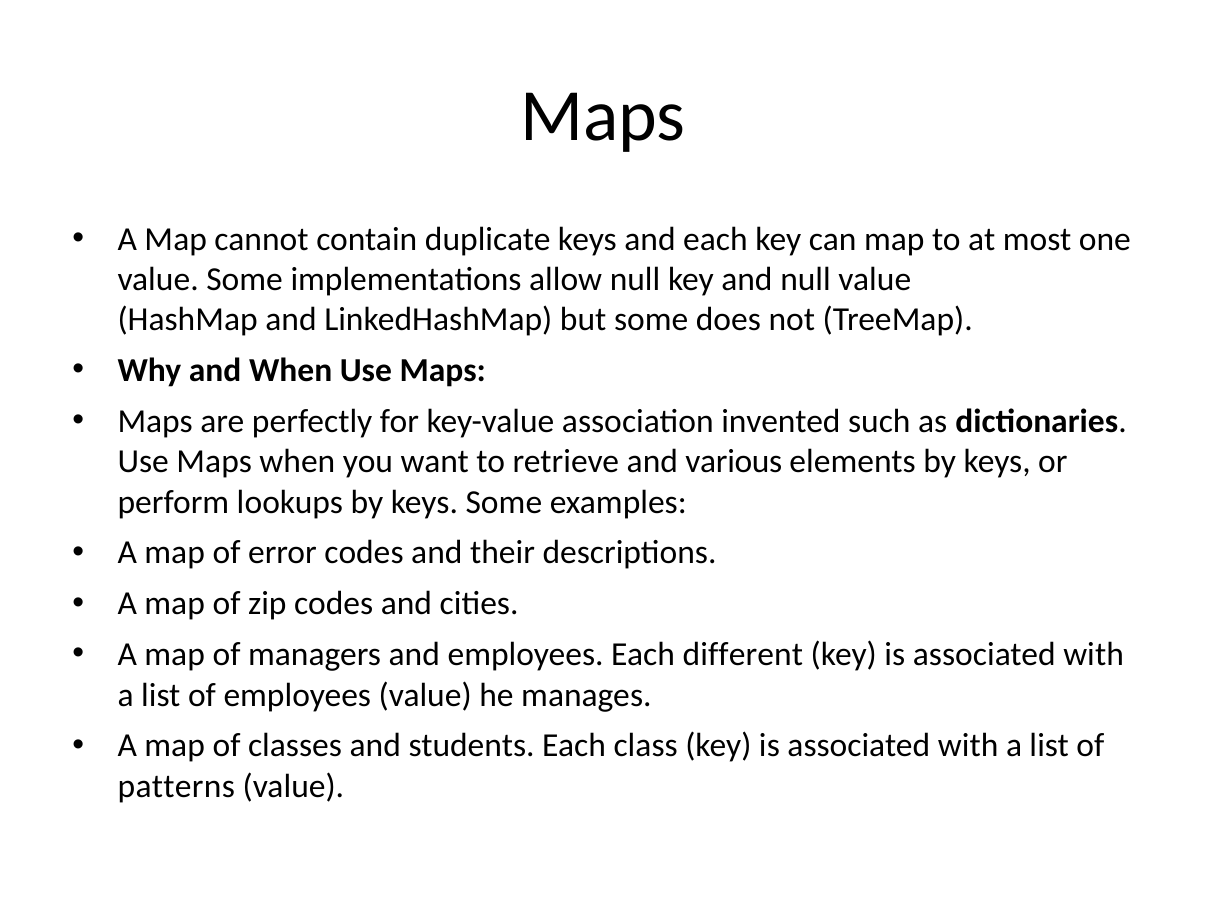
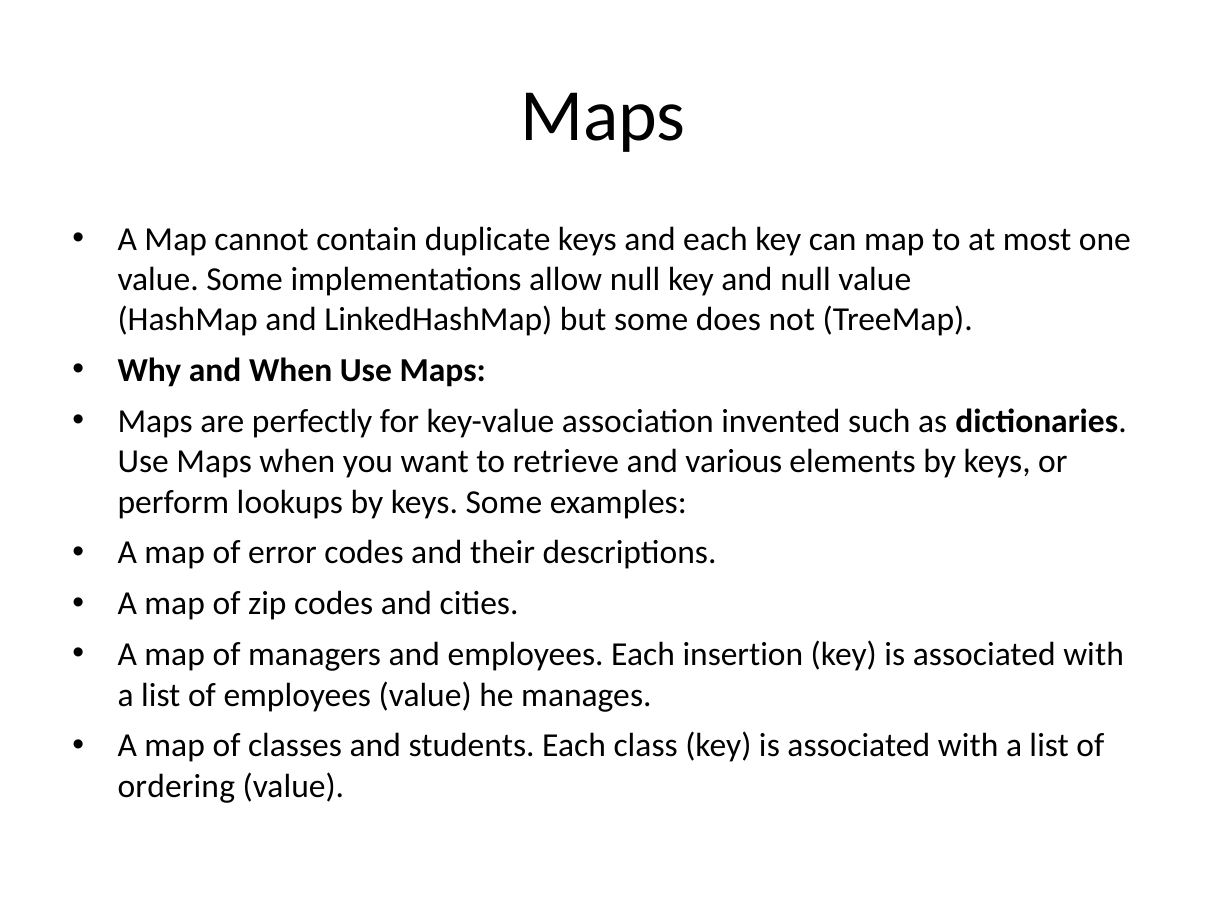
different: different -> insertion
patterns: patterns -> ordering
